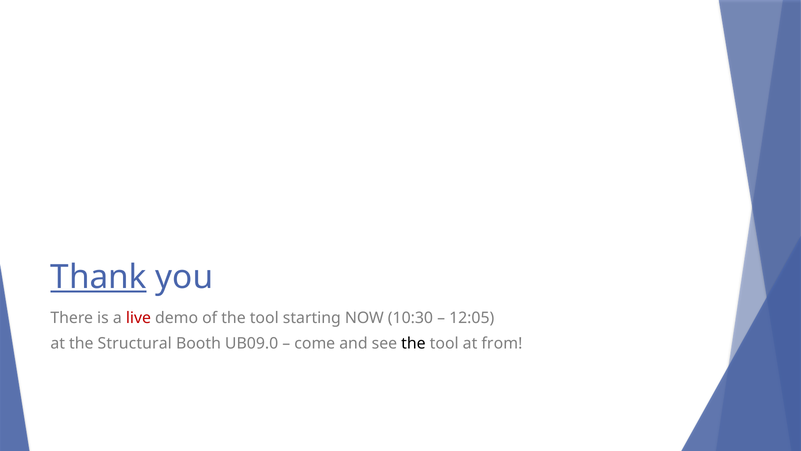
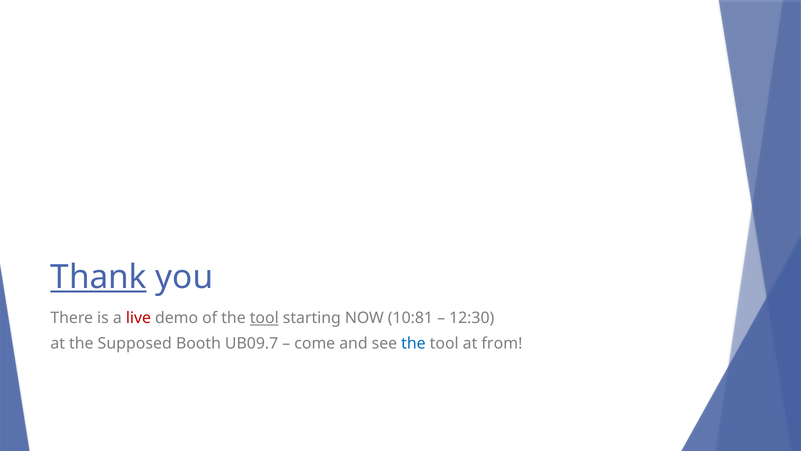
tool at (264, 318) underline: none -> present
10:30: 10:30 -> 10:81
12:05: 12:05 -> 12:30
Structural: Structural -> Supposed
UB09.0: UB09.0 -> UB09.7
the at (413, 343) colour: black -> blue
